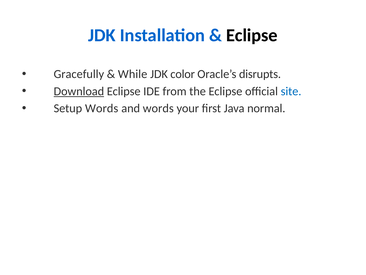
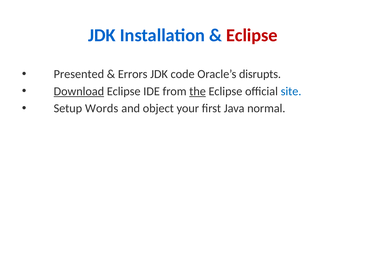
Eclipse at (252, 35) colour: black -> red
Gracefully: Gracefully -> Presented
While: While -> Errors
color: color -> code
the underline: none -> present
and words: words -> object
